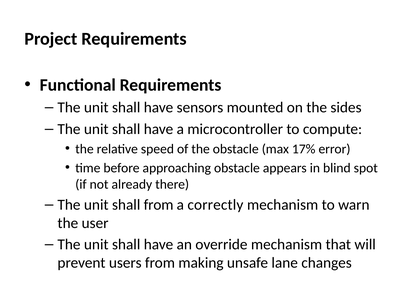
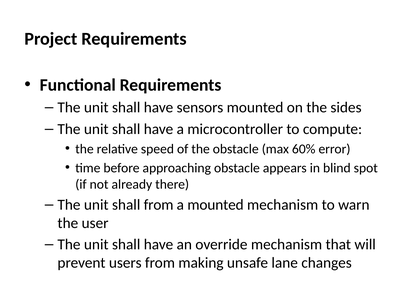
17%: 17% -> 60%
a correctly: correctly -> mounted
